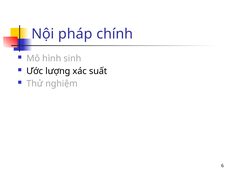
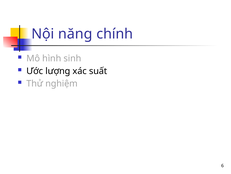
pháp: pháp -> năng
